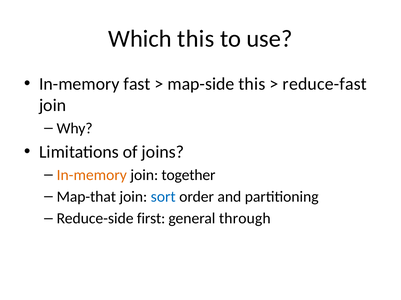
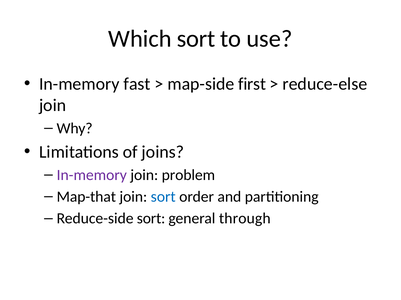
Which this: this -> sort
map-side this: this -> first
reduce-fast: reduce-fast -> reduce-else
In-memory at (92, 175) colour: orange -> purple
together: together -> problem
Reduce-side first: first -> sort
